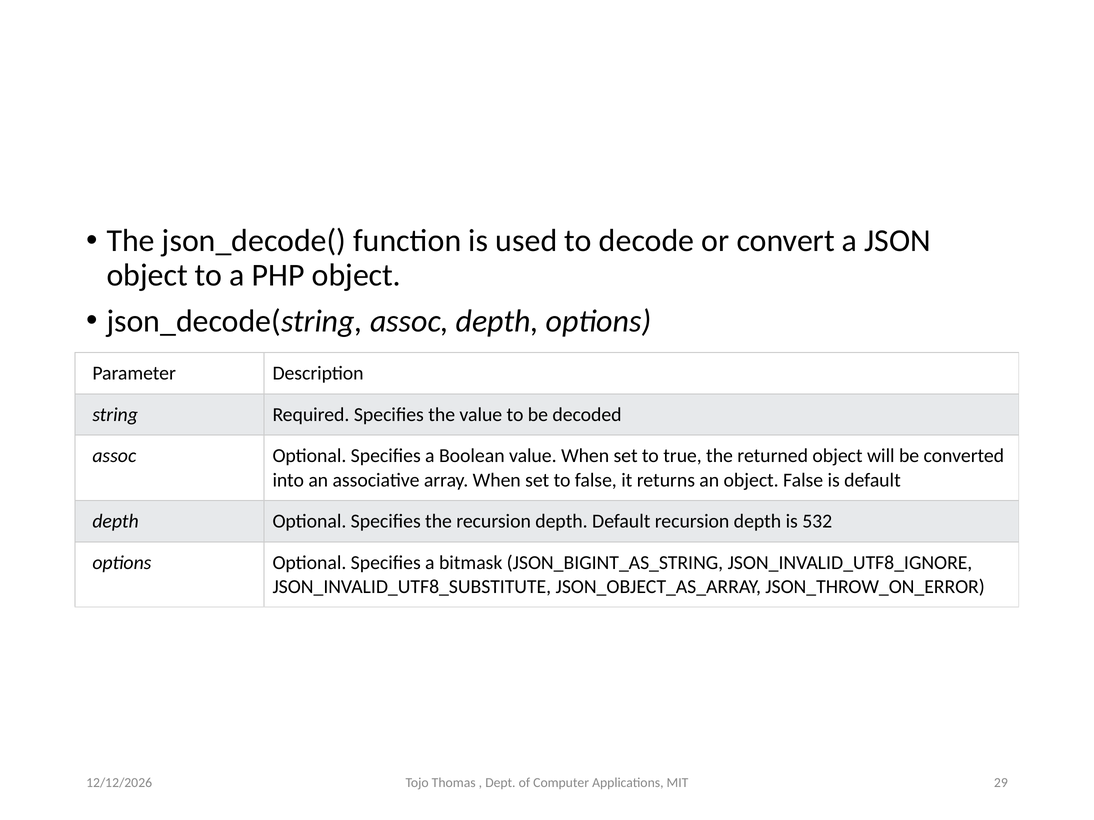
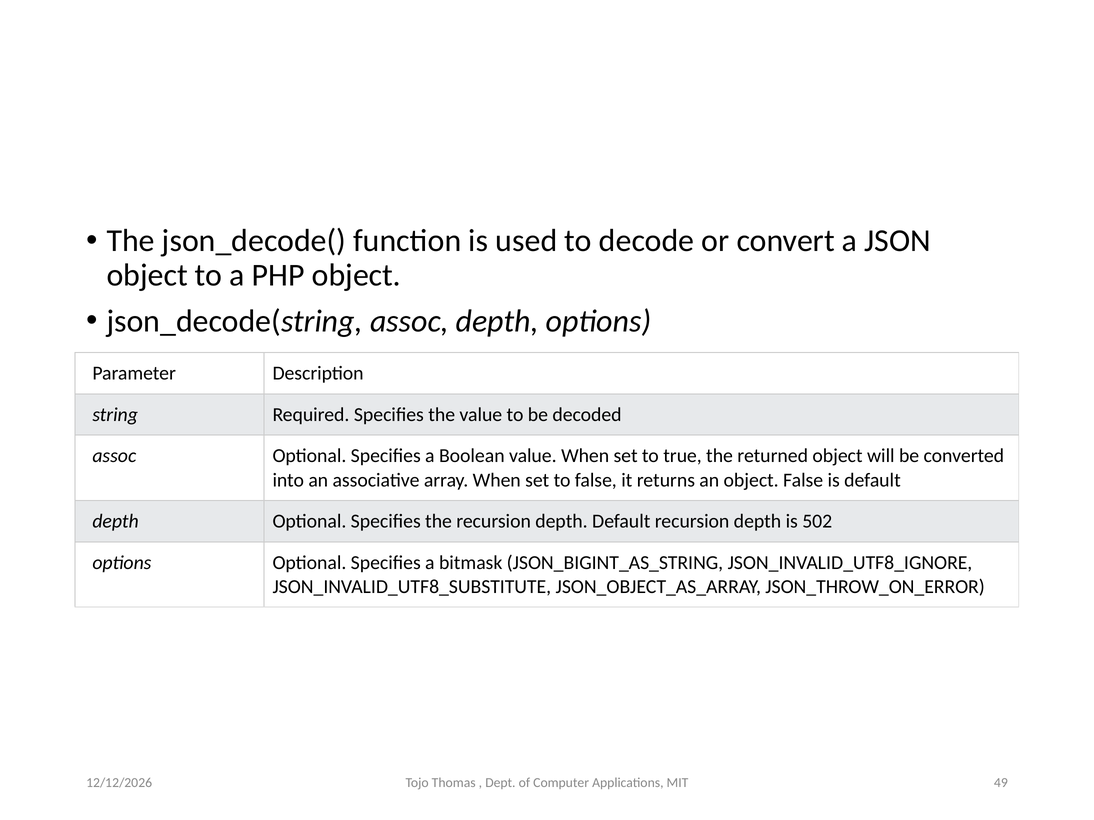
532: 532 -> 502
29: 29 -> 49
